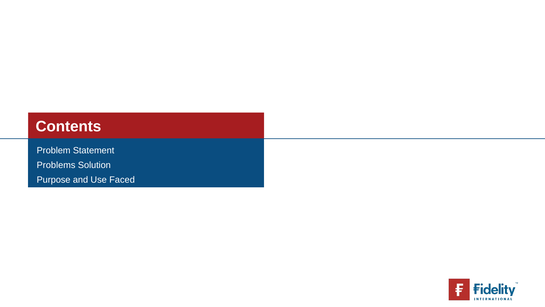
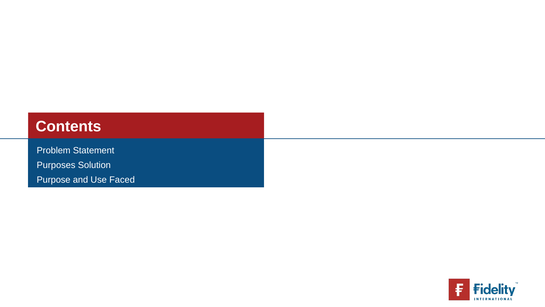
Problems: Problems -> Purposes
